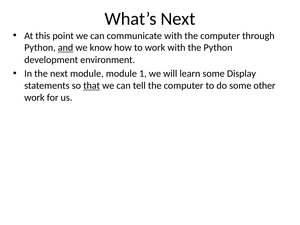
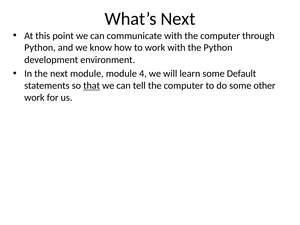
and underline: present -> none
1: 1 -> 4
Display: Display -> Default
